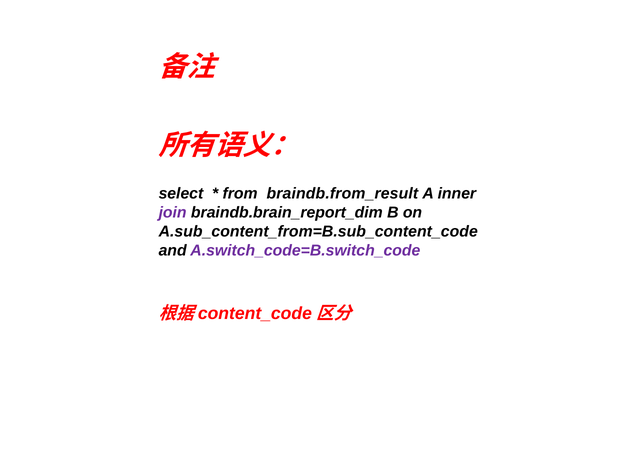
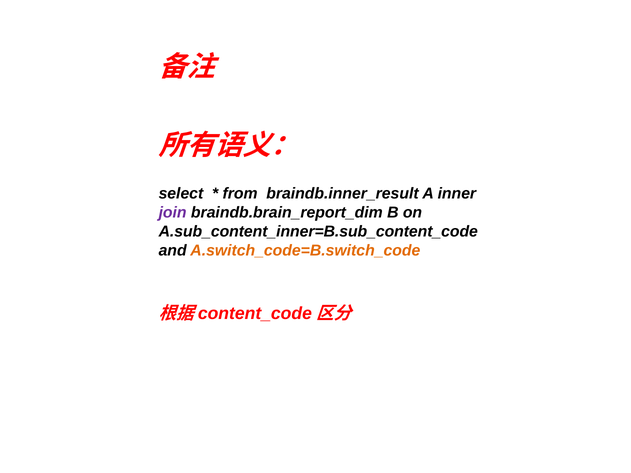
braindb.from_result: braindb.from_result -> braindb.inner_result
A.sub_content_from=B.sub_content_code: A.sub_content_from=B.sub_content_code -> A.sub_content_inner=B.sub_content_code
A.switch_code=B.switch_code colour: purple -> orange
